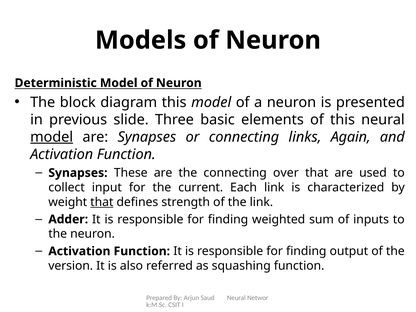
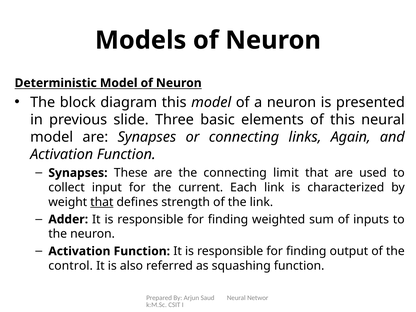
model at (52, 137) underline: present -> none
over: over -> limit
version: version -> control
